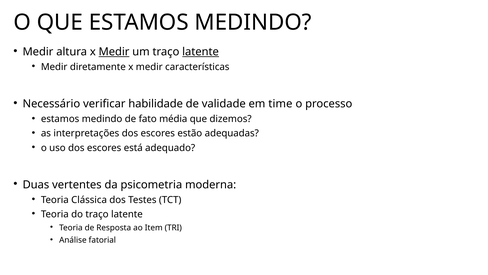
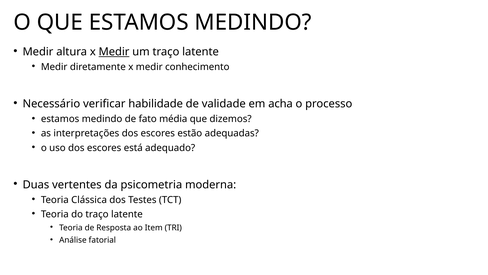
latente at (201, 52) underline: present -> none
características: características -> conhecimento
time: time -> acha
